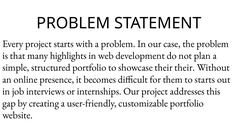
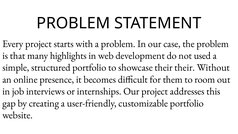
plan: plan -> used
to starts: starts -> room
